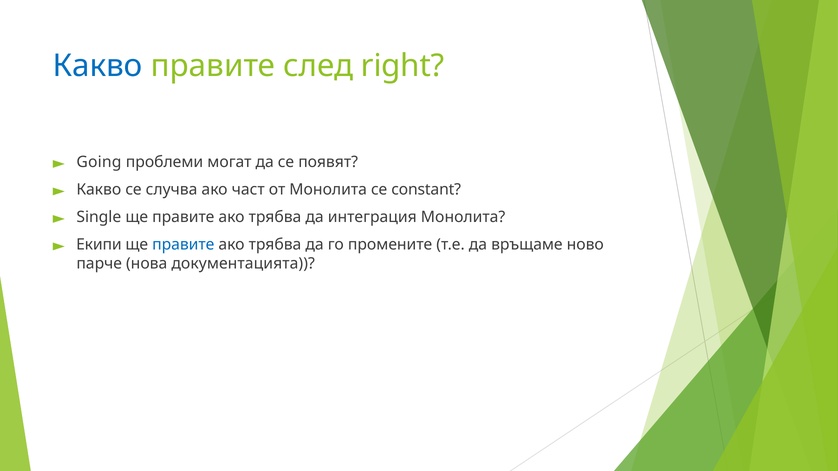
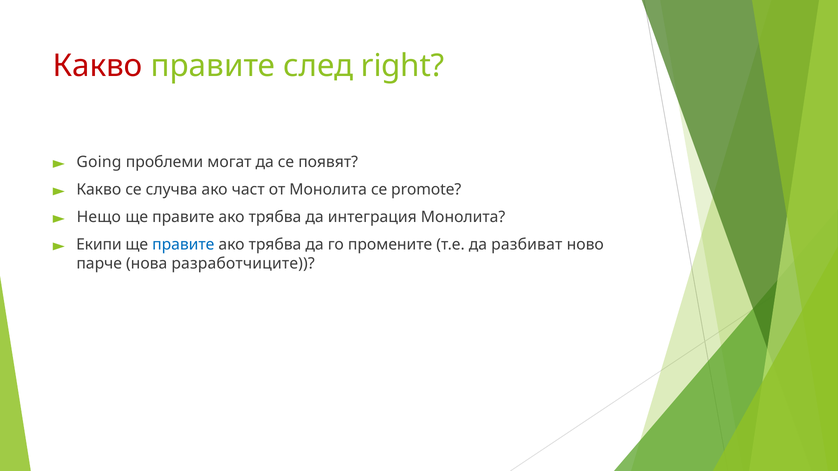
Какво at (98, 66) colour: blue -> red
constant: constant -> promote
Single: Single -> Нещо
връщаме: връщаме -> разбиват
документацията: документацията -> разработчиците
